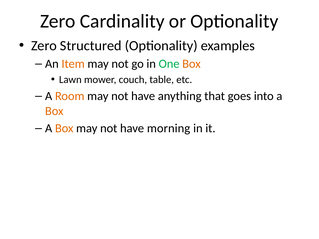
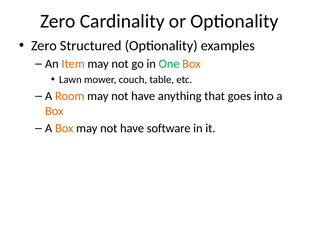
morning: morning -> software
